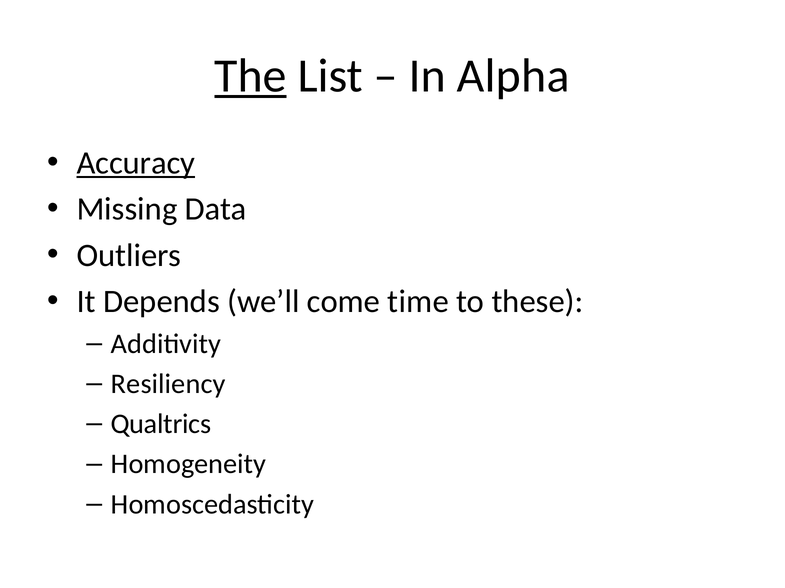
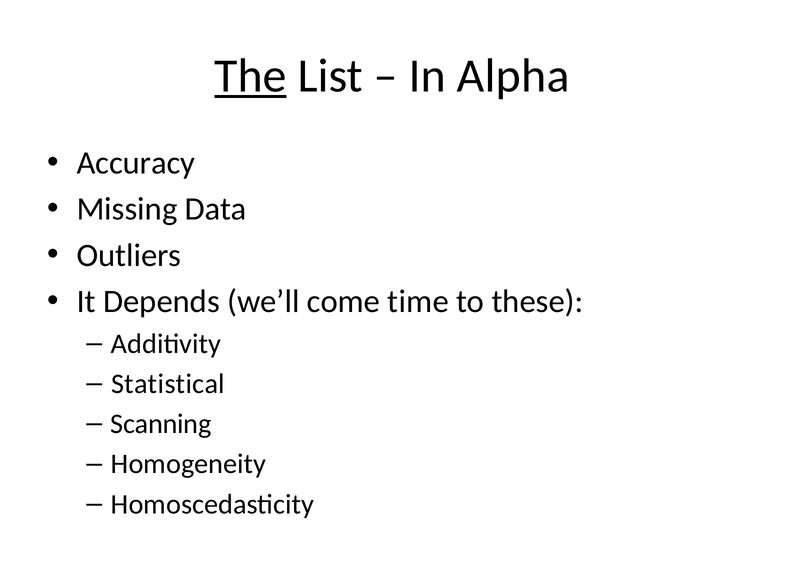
Accuracy underline: present -> none
Resiliency: Resiliency -> Statistical
Qualtrics: Qualtrics -> Scanning
